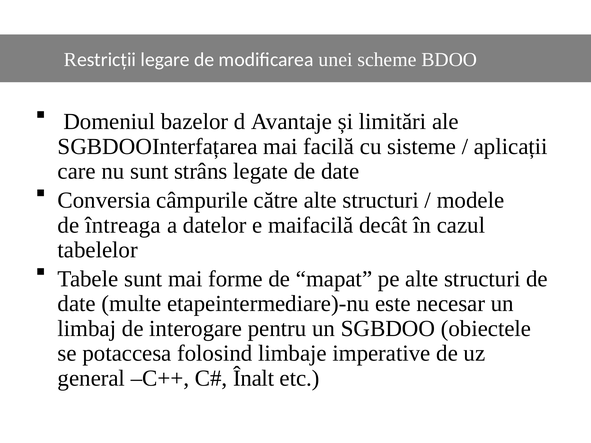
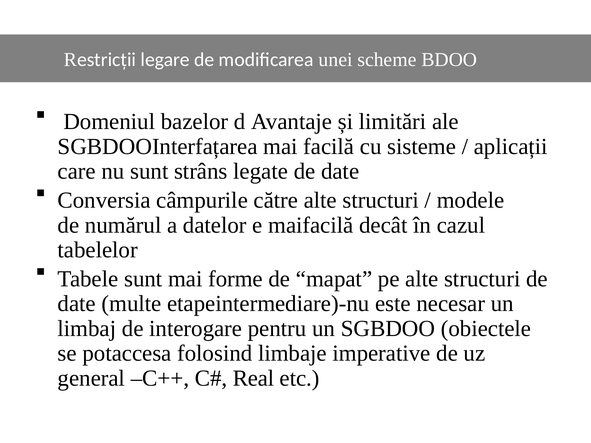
întreaga: întreaga -> numărul
Înalt: Înalt -> Real
